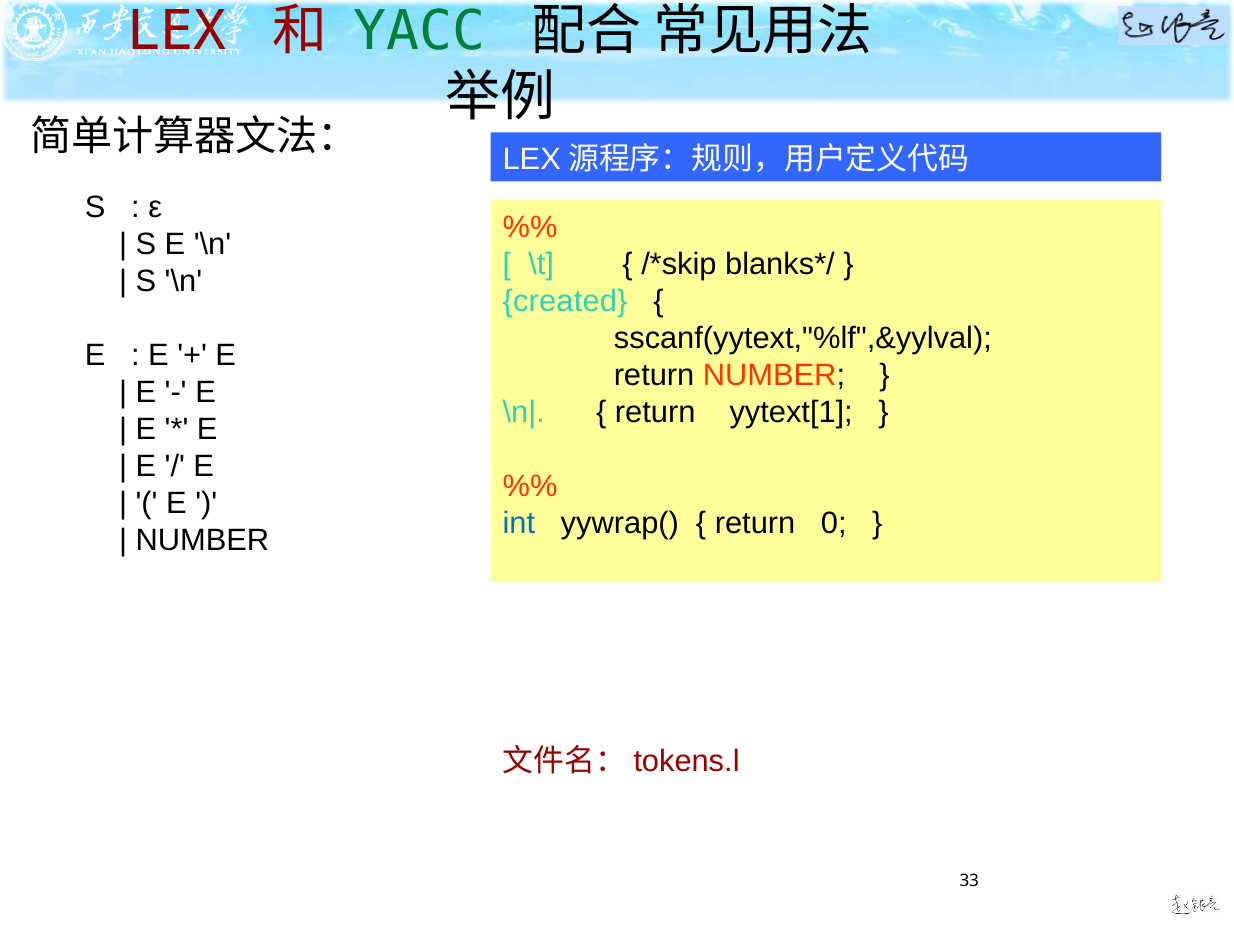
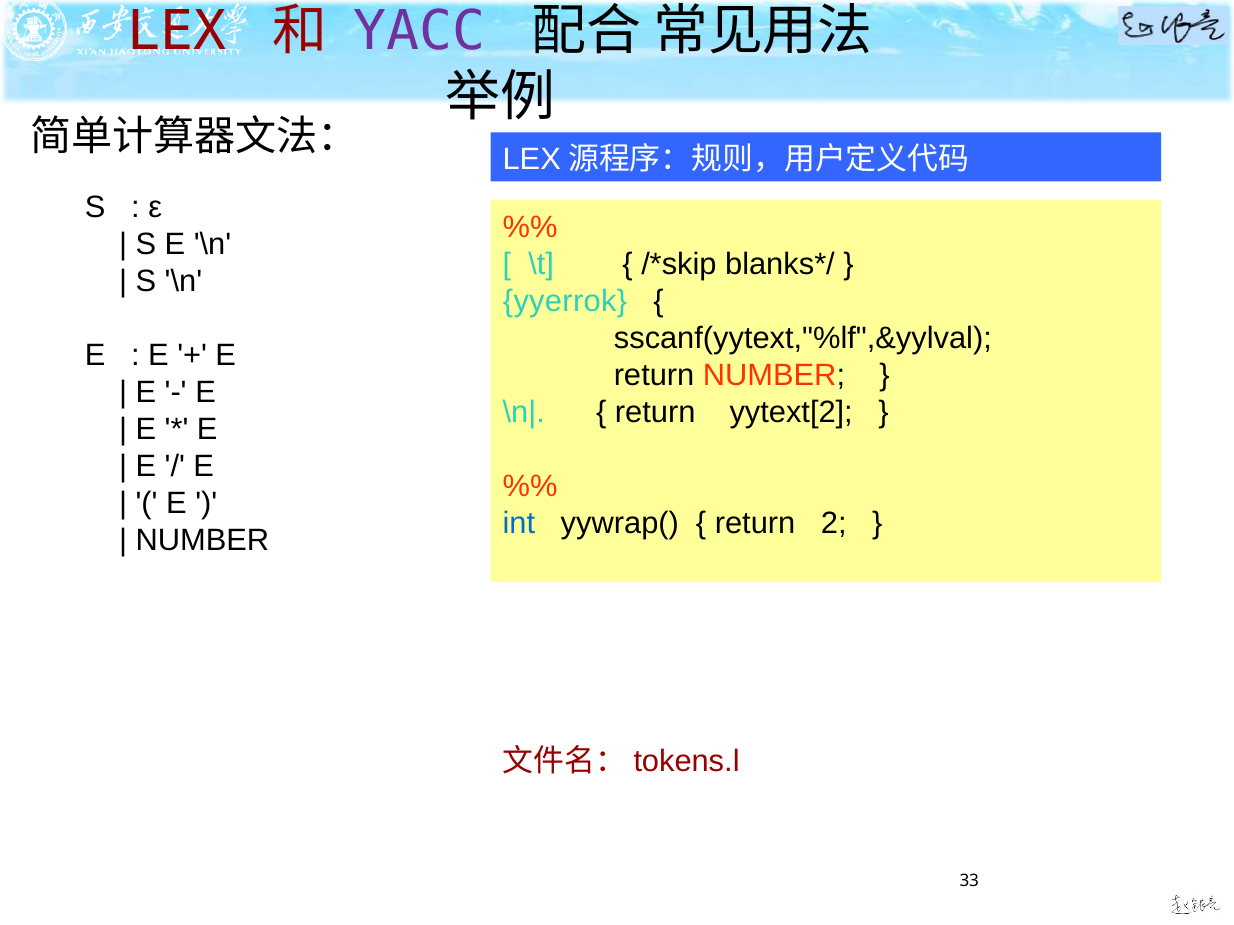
YACC colour: green -> purple
created: created -> yyerrok
yytext[1: yytext[1 -> yytext[2
0: 0 -> 2
